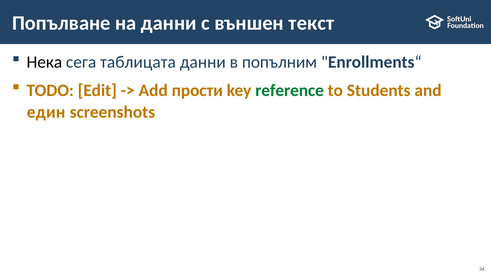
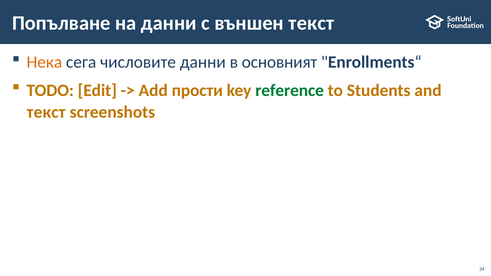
Нека colour: black -> orange
таблицата: таблицата -> числовите
попълним: попълним -> основният
един at (46, 112): един -> текст
